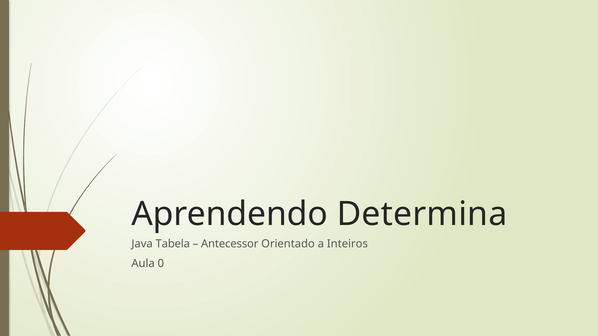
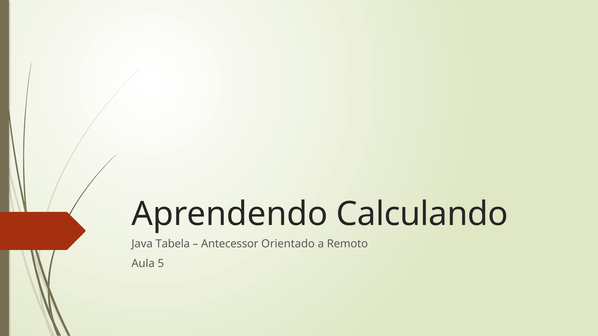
Determina: Determina -> Calculando
Inteiros: Inteiros -> Remoto
0: 0 -> 5
